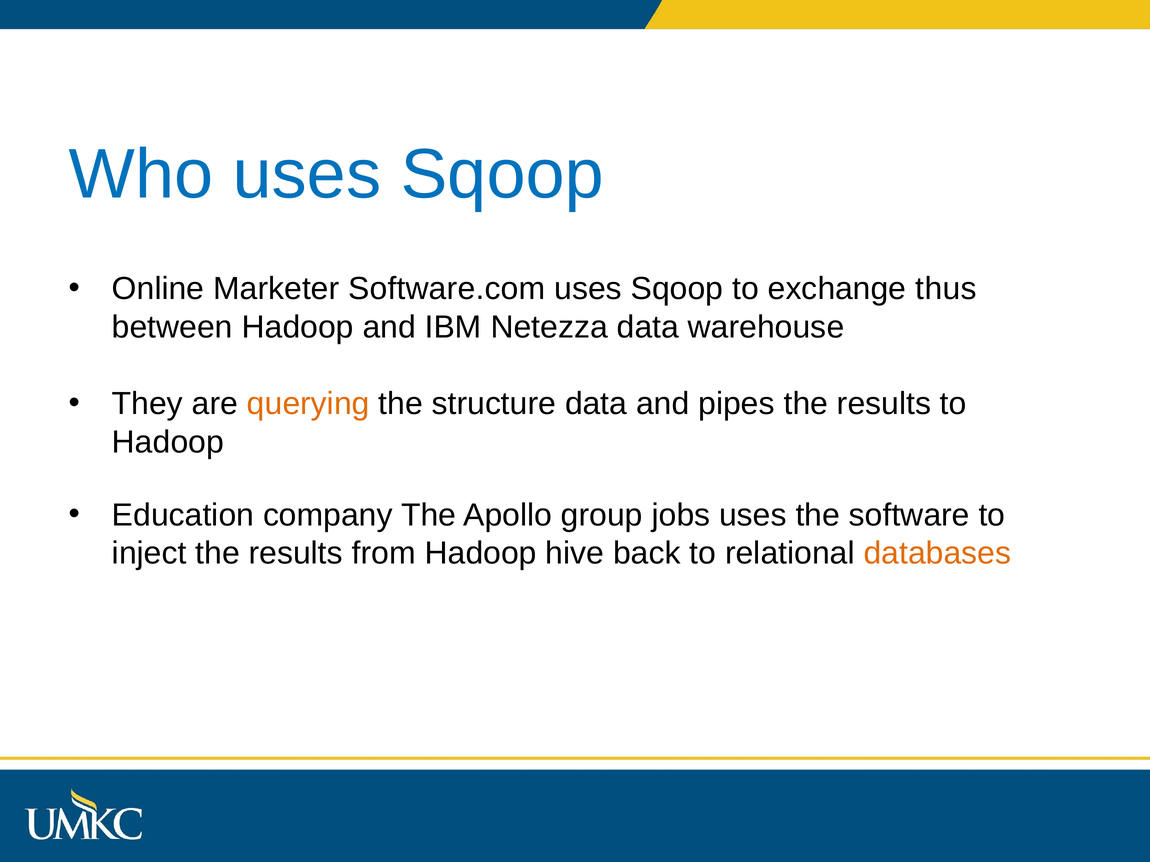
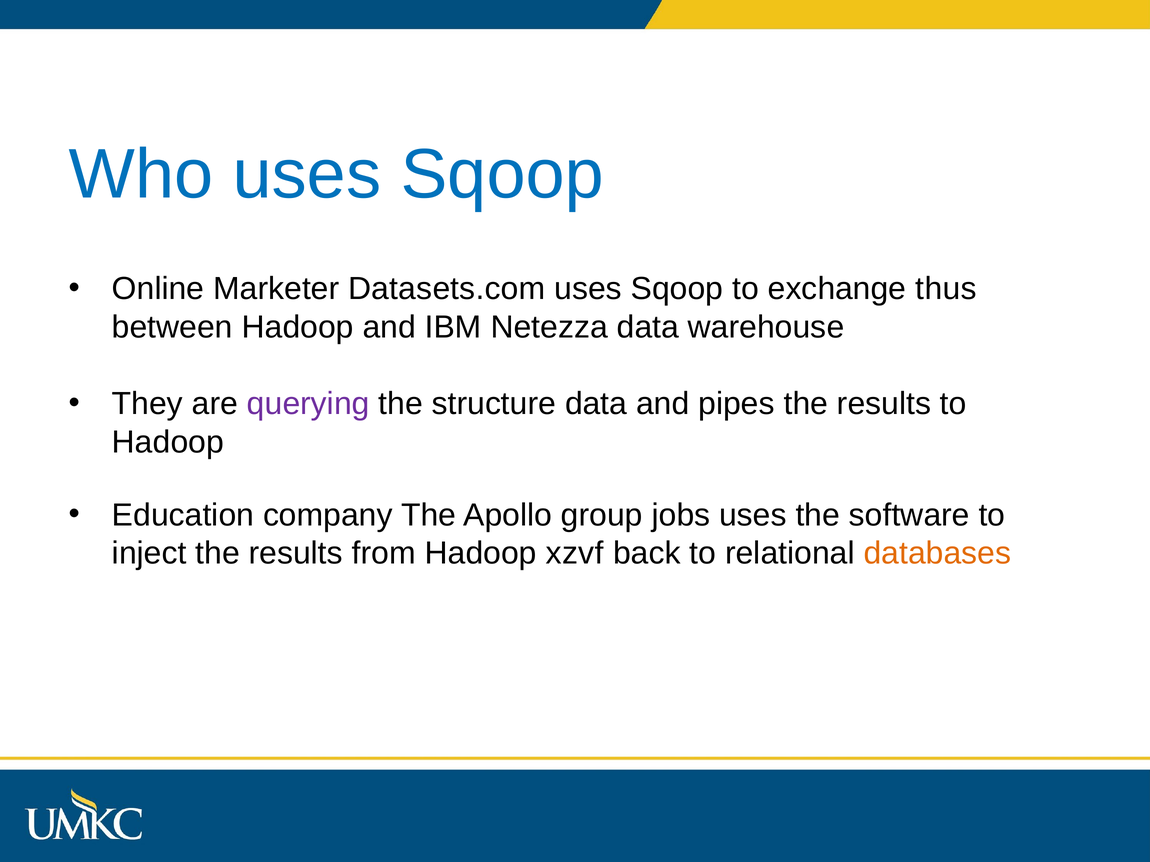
Software.com: Software.com -> Datasets.com
querying colour: orange -> purple
hive: hive -> xzvf
